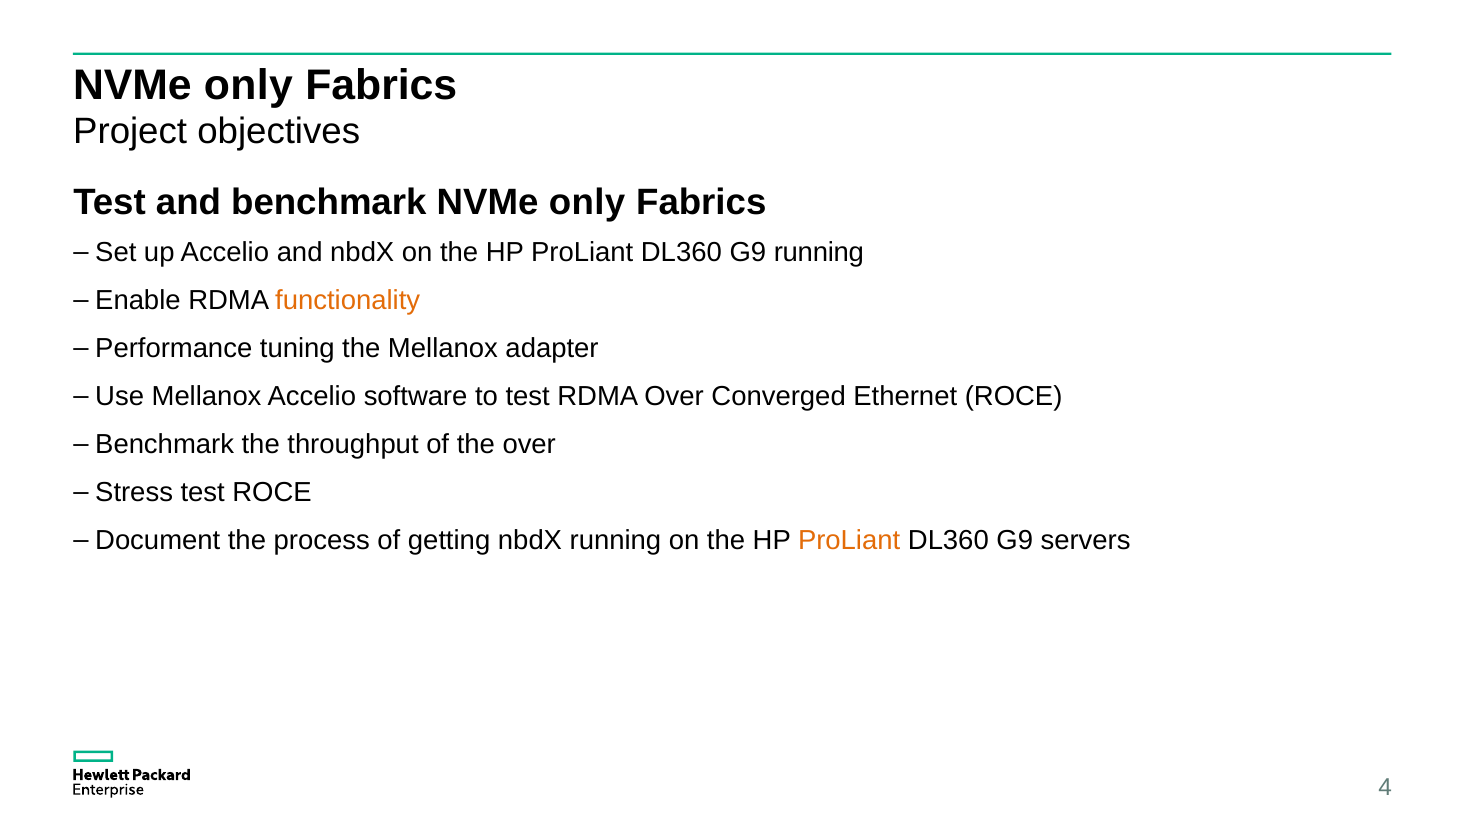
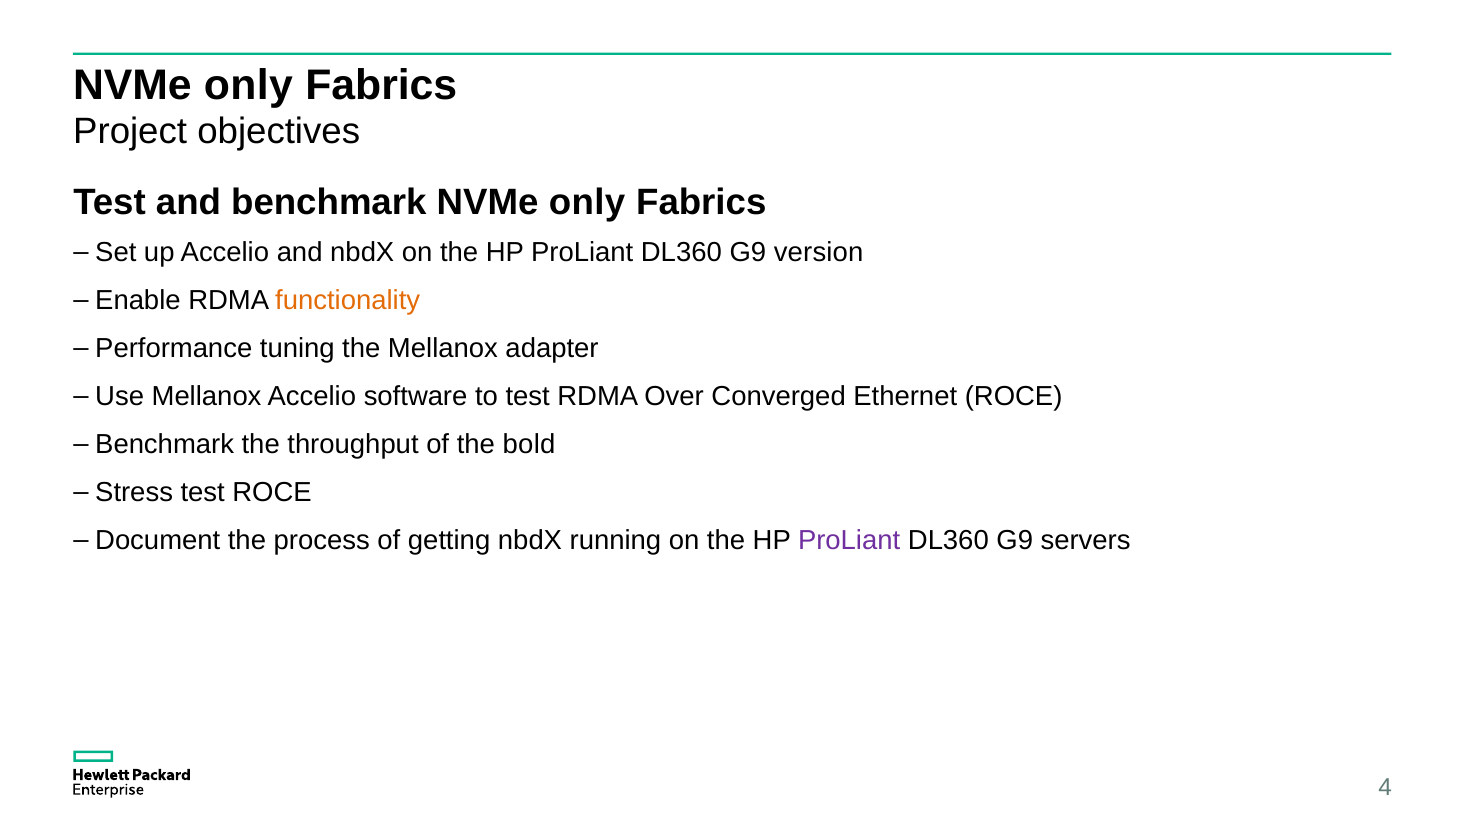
G9 running: running -> version
the over: over -> bold
ProLiant at (849, 540) colour: orange -> purple
